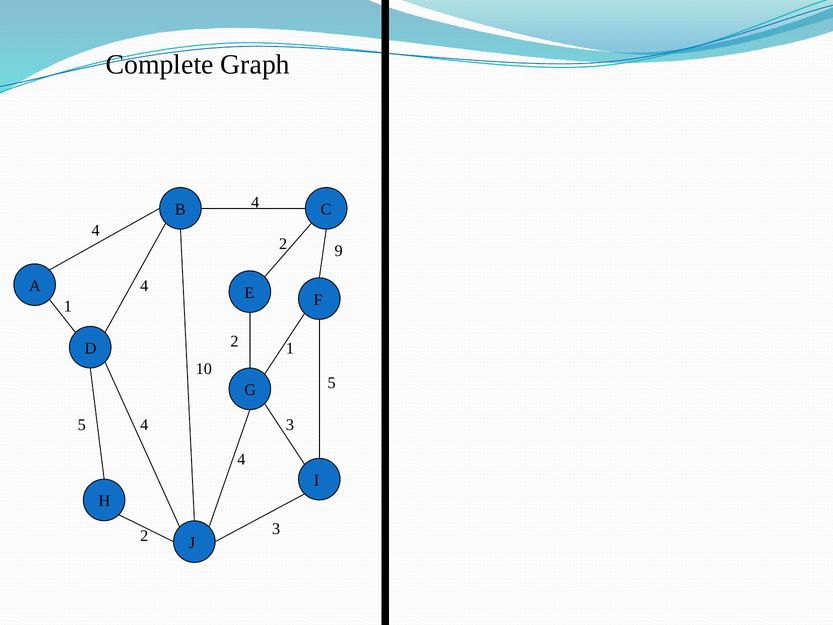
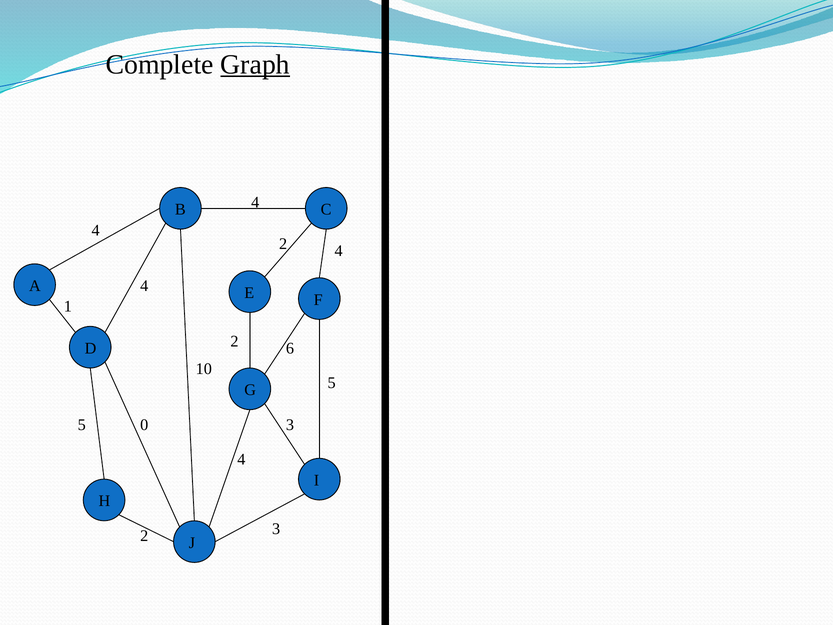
Graph underline: none -> present
2 9: 9 -> 4
2 1: 1 -> 6
5 4: 4 -> 0
